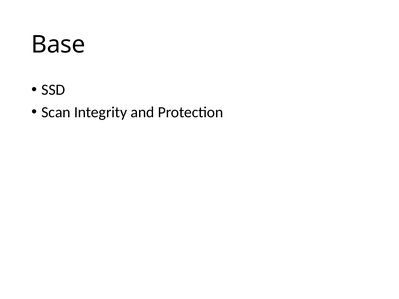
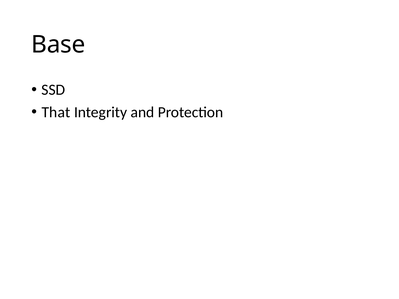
Scan: Scan -> That
